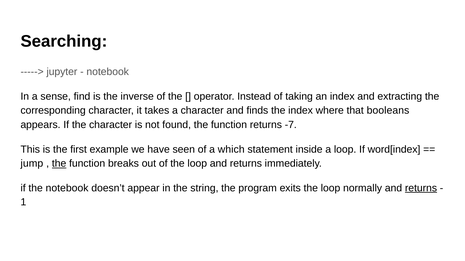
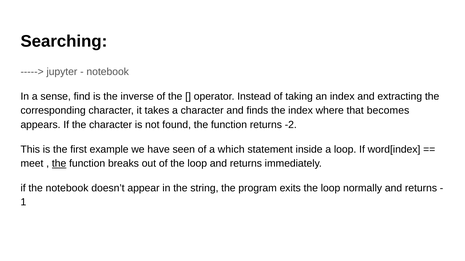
booleans: booleans -> becomes
-7: -7 -> -2
jump: jump -> meet
returns at (421, 188) underline: present -> none
